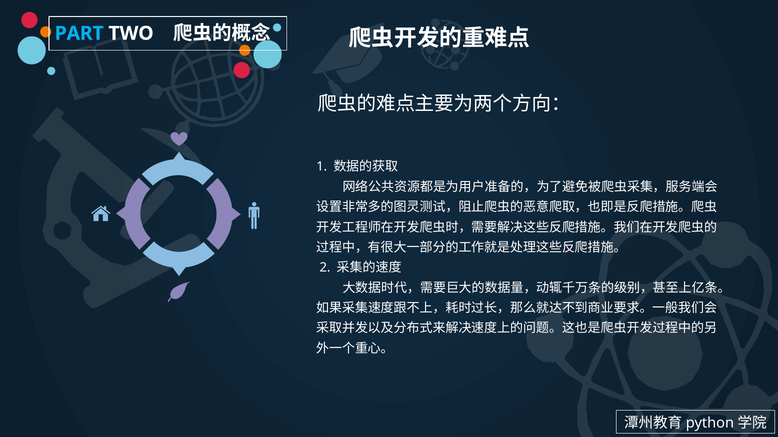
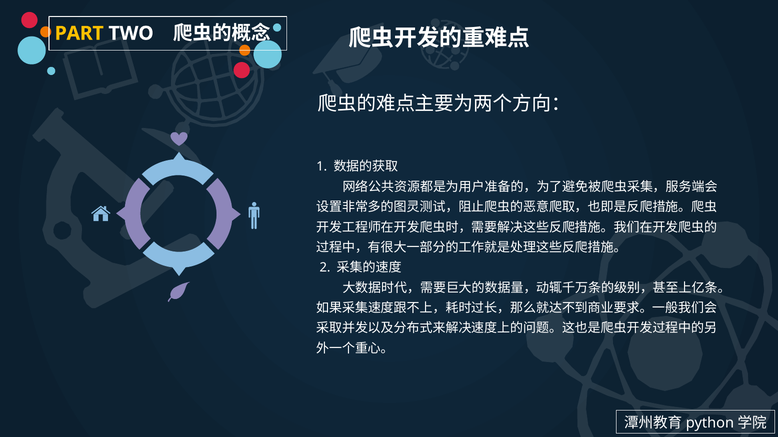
PART colour: light blue -> yellow
